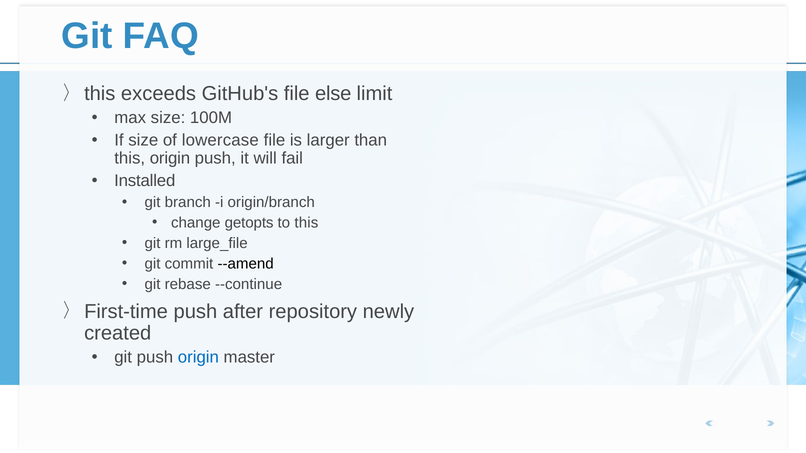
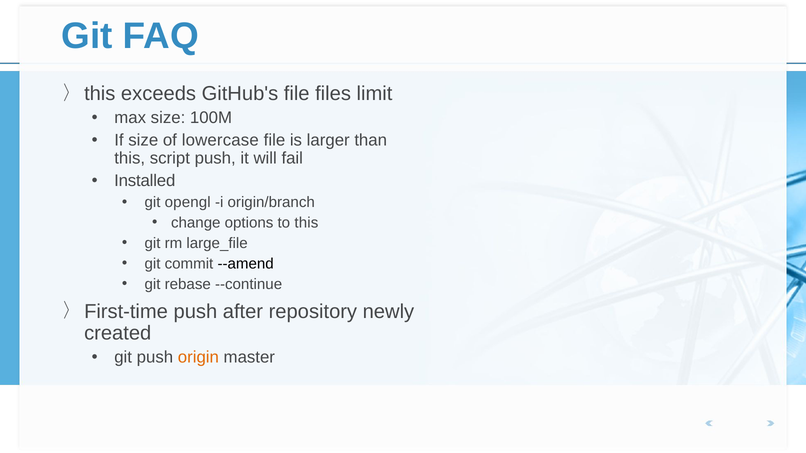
else: else -> files
this origin: origin -> script
branch: branch -> opengl
getopts: getopts -> options
origin at (198, 358) colour: blue -> orange
